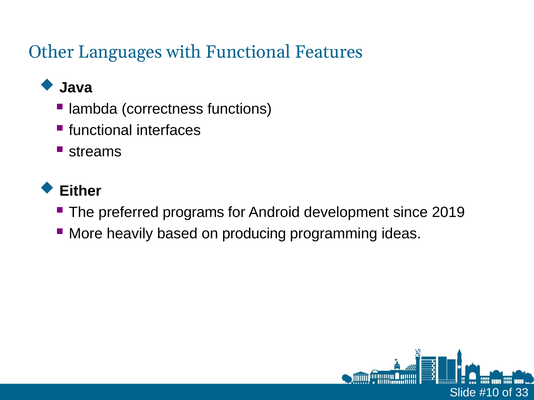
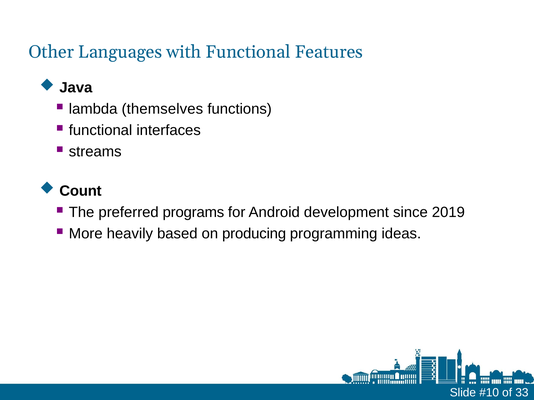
correctness: correctness -> themselves
Either: Either -> Count
